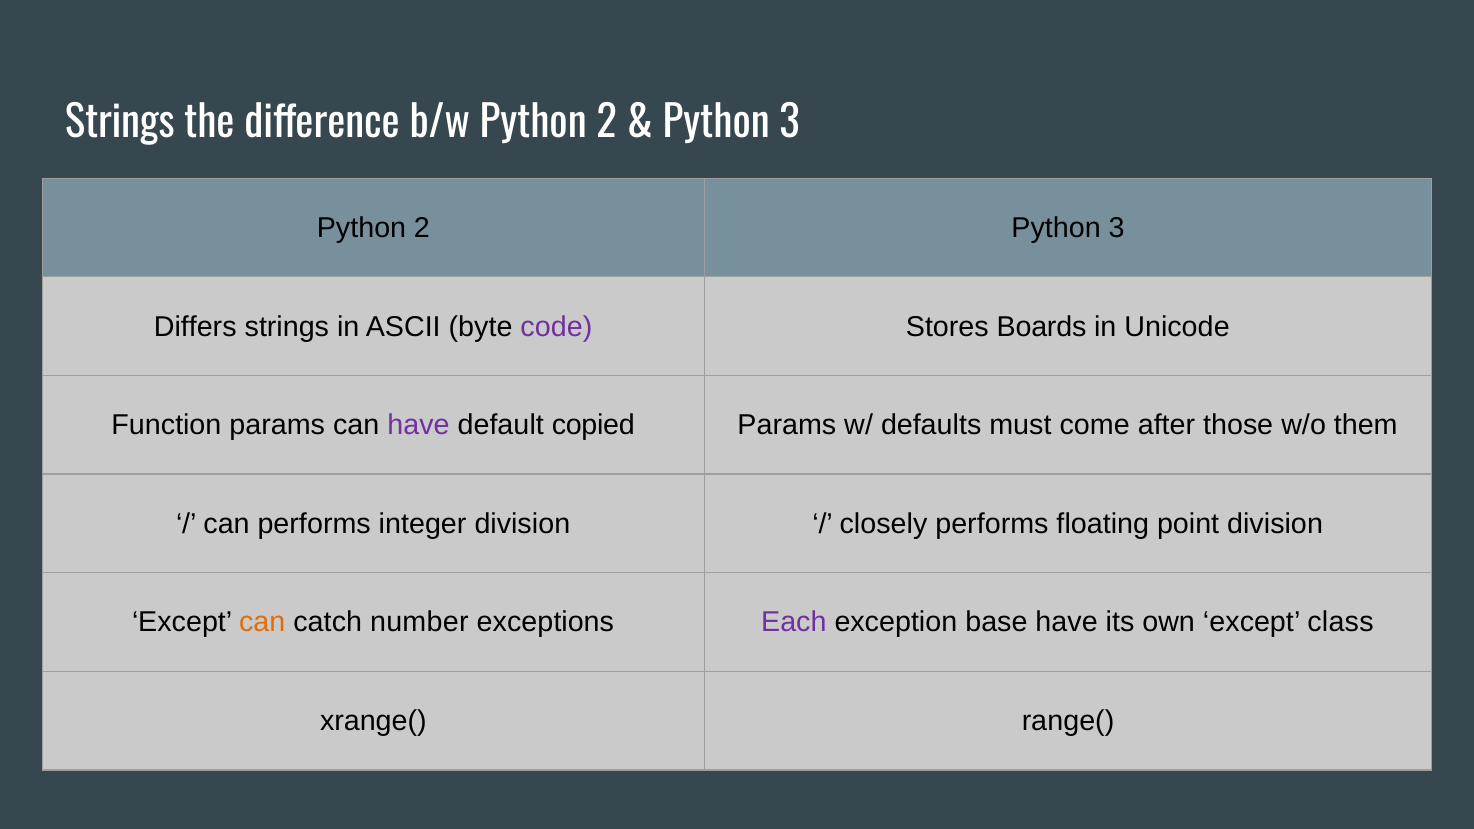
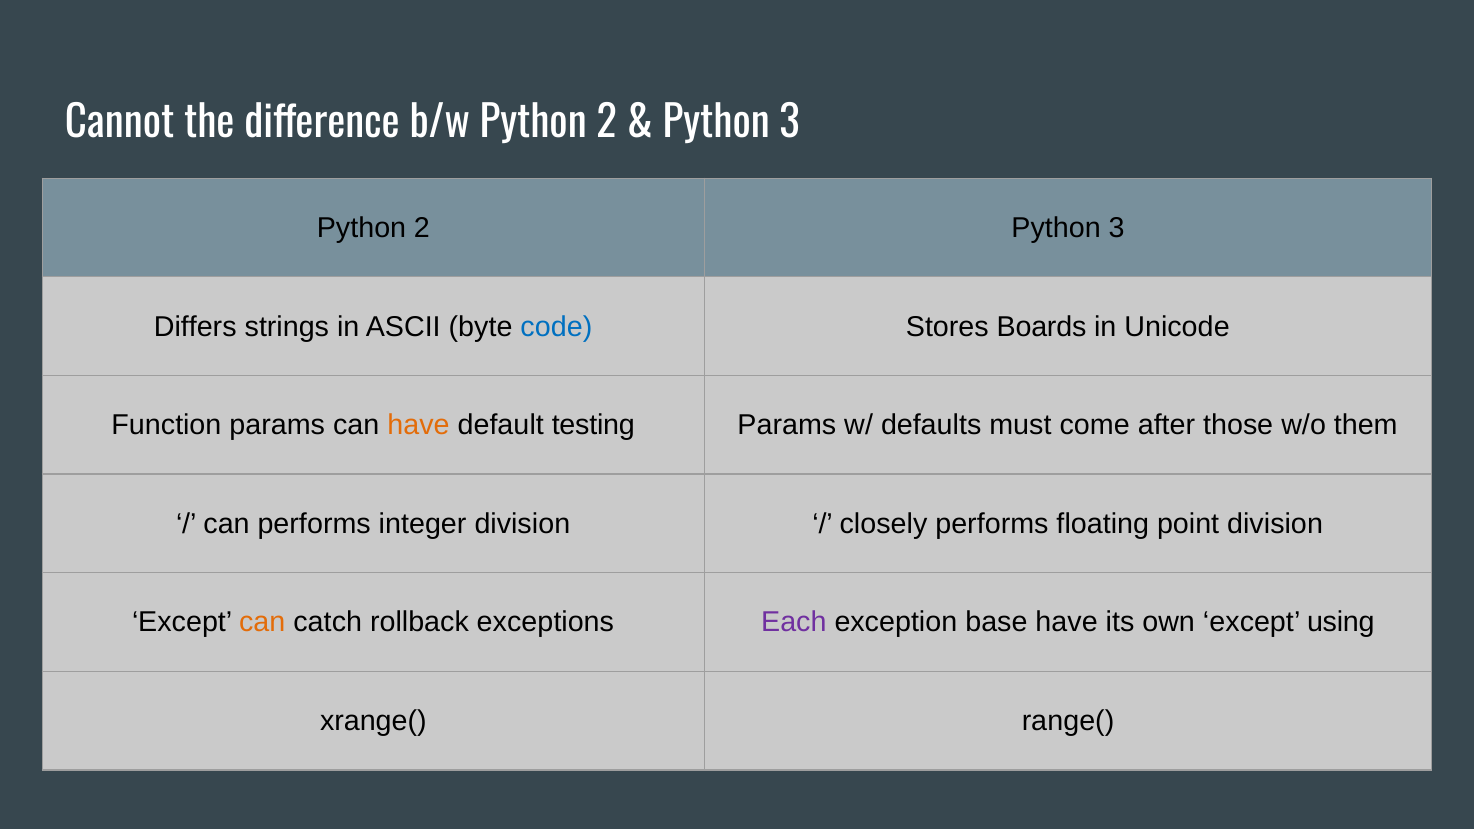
Strings at (120, 124): Strings -> Cannot
code colour: purple -> blue
have at (418, 425) colour: purple -> orange
copied: copied -> testing
number: number -> rollback
class: class -> using
